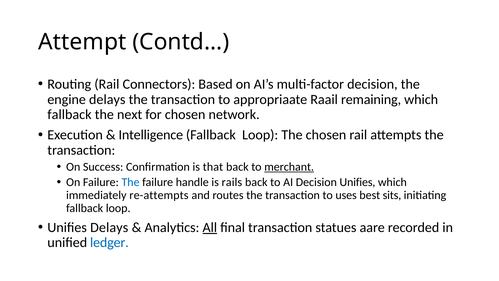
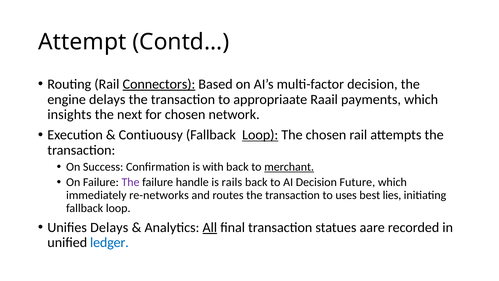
Connectors underline: none -> present
remaining: remaining -> payments
fallback at (69, 114): fallback -> insights
Intelligence: Intelligence -> Contiuousy
Loop at (260, 135) underline: none -> present
that: that -> with
The at (131, 182) colour: blue -> purple
Decision Unifies: Unifies -> Future
re-attempts: re-attempts -> re-networks
sits: sits -> lies
